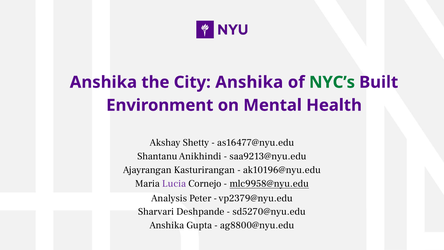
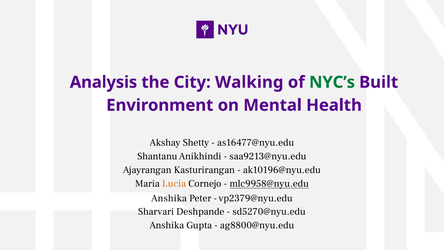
Anshika at (103, 82): Anshika -> Analysis
City Anshika: Anshika -> Walking
Lucia colour: purple -> orange
Analysis at (169, 198): Analysis -> Anshika
